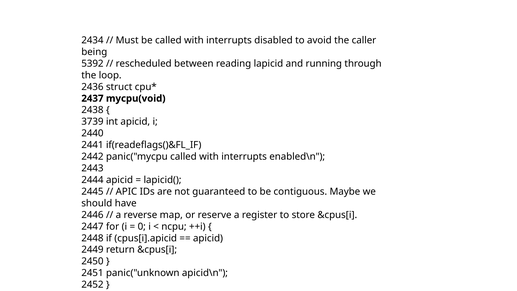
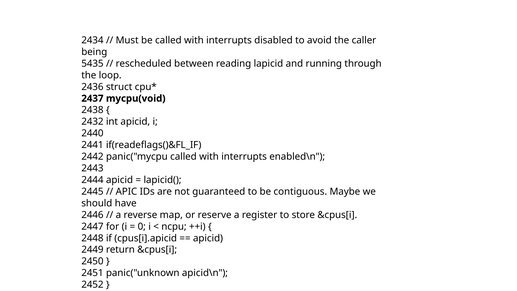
5392: 5392 -> 5435
3739: 3739 -> 2432
